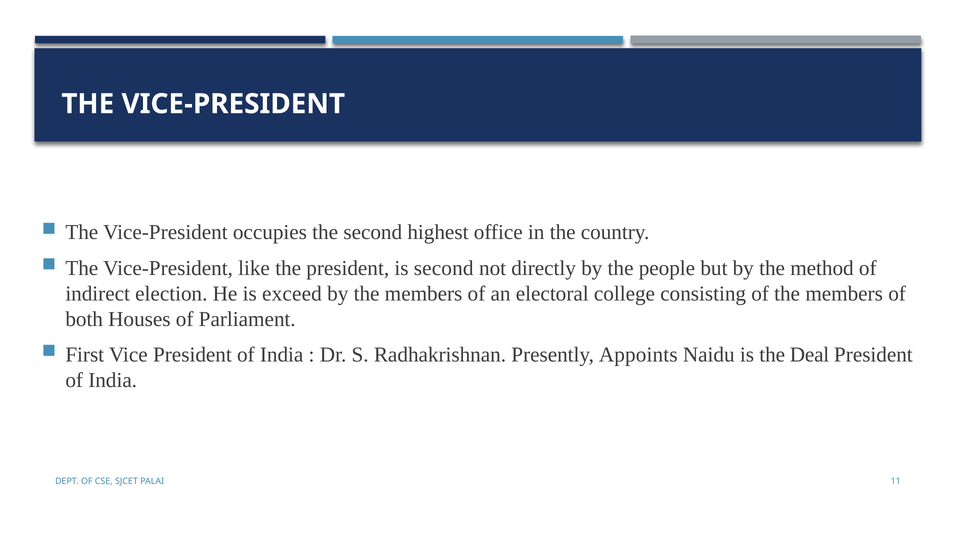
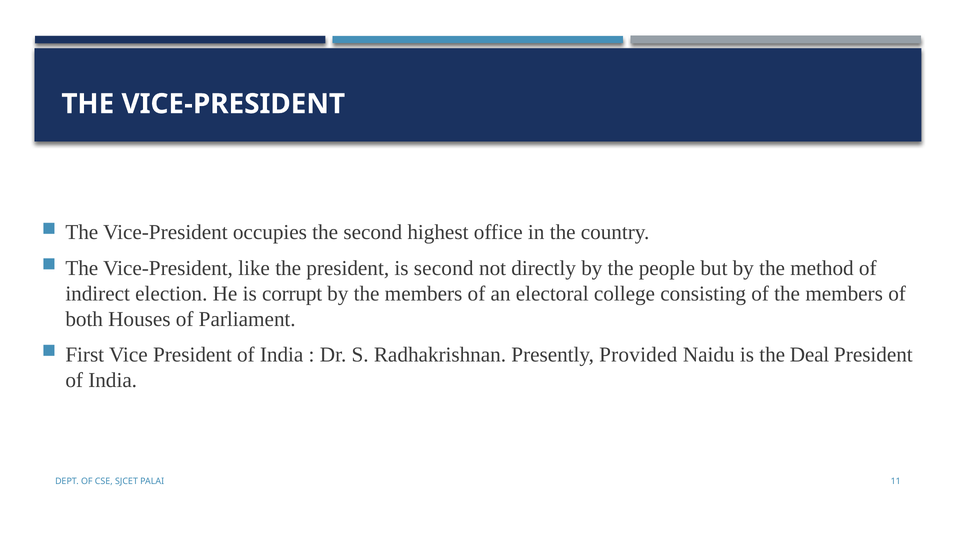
exceed: exceed -> corrupt
Appoints: Appoints -> Provided
